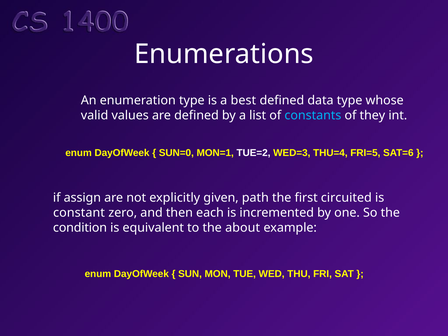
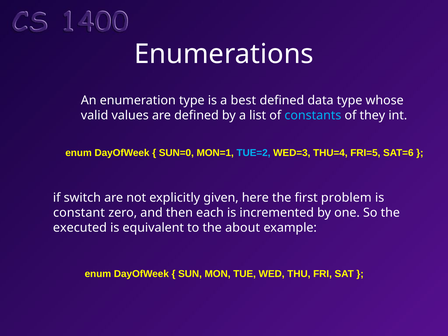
TUE=2 colour: white -> light blue
assign: assign -> switch
path: path -> here
circuited: circuited -> problem
condition: condition -> executed
